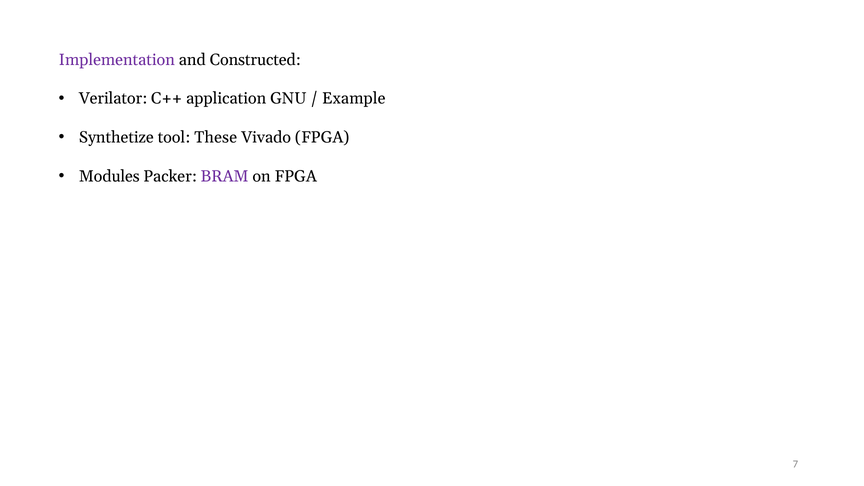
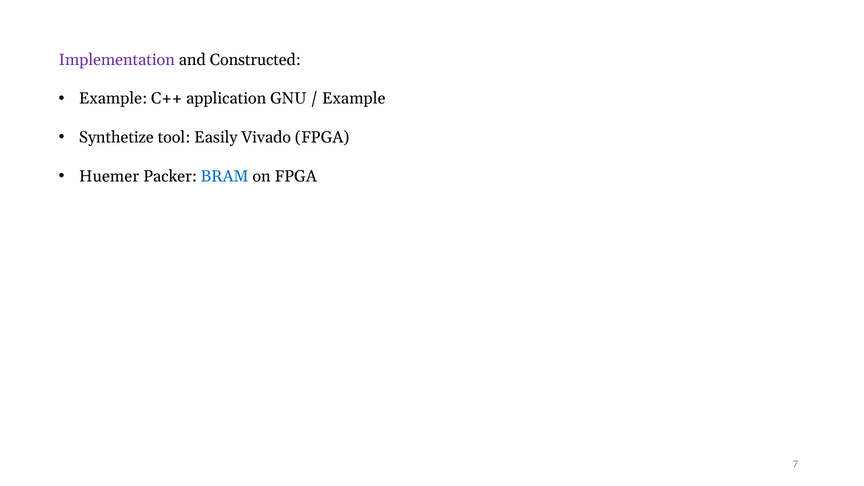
Verilator at (113, 99): Verilator -> Example
These: These -> Easily
Modules: Modules -> Huemer
BRAM colour: purple -> blue
